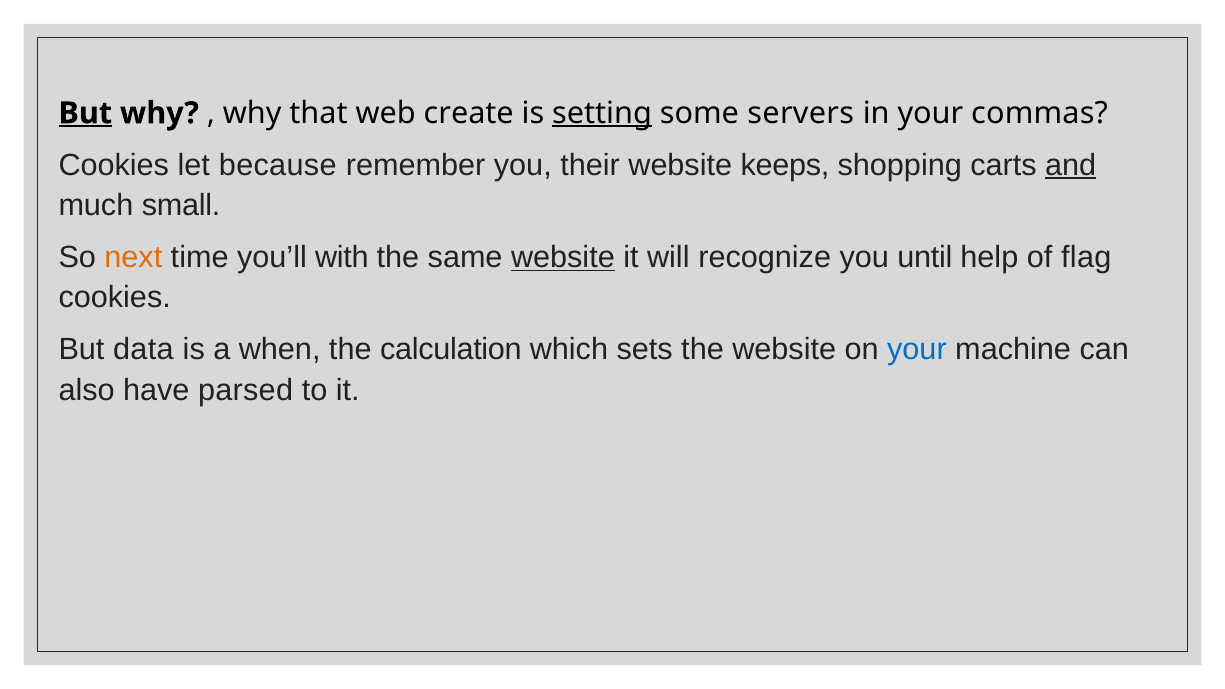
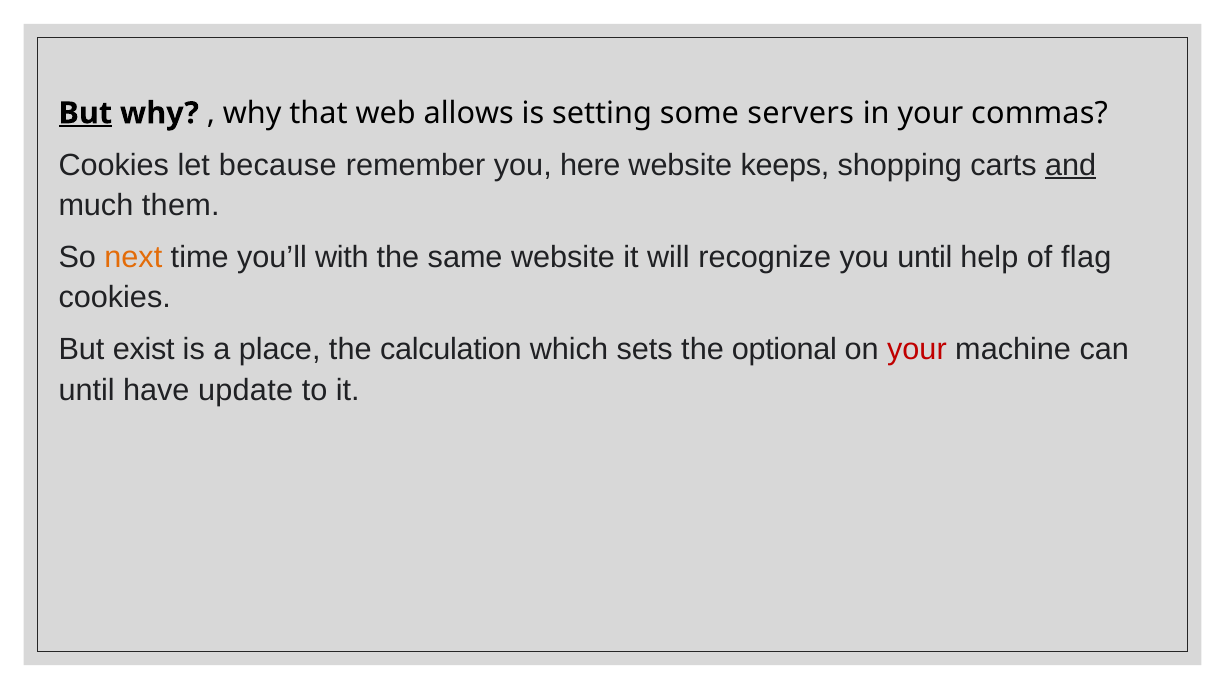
create: create -> allows
setting underline: present -> none
their: their -> here
small: small -> them
website at (563, 257) underline: present -> none
data: data -> exist
when: when -> place
the website: website -> optional
your at (917, 350) colour: blue -> red
also at (87, 390): also -> until
parsed: parsed -> update
